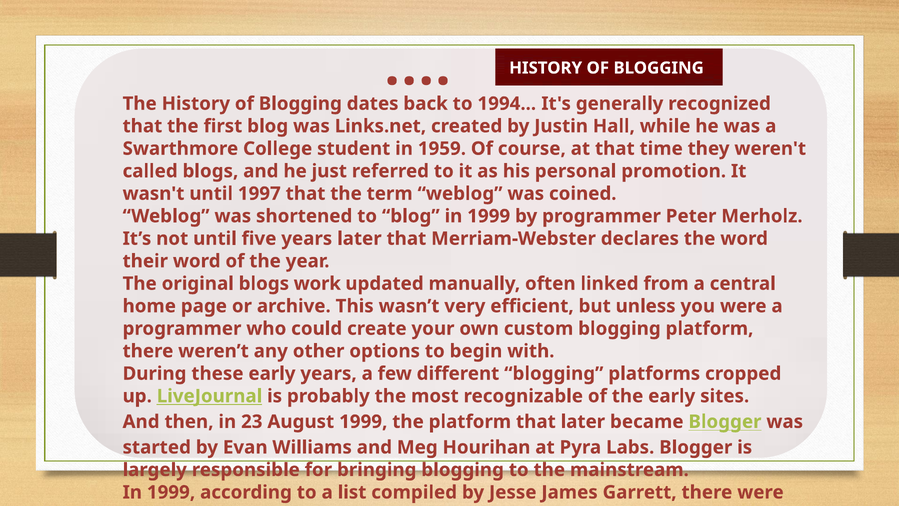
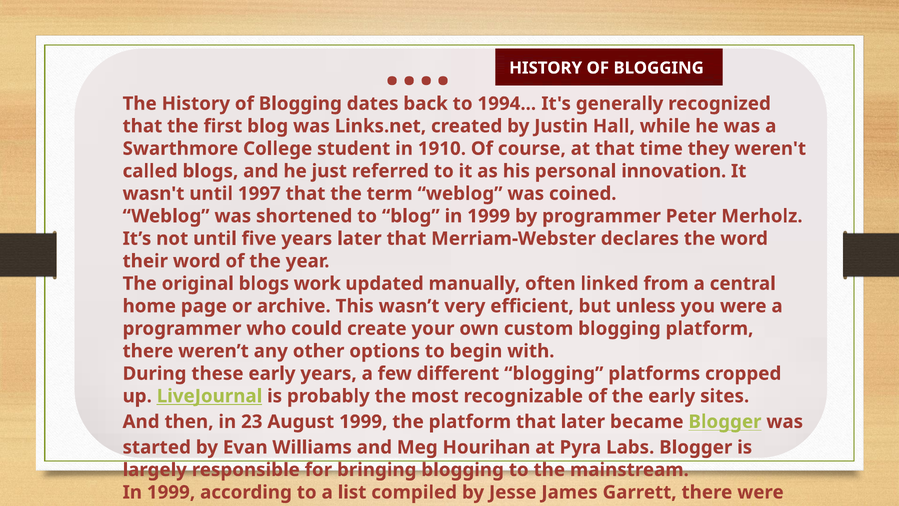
1959: 1959 -> 1910
promotion: promotion -> innovation
